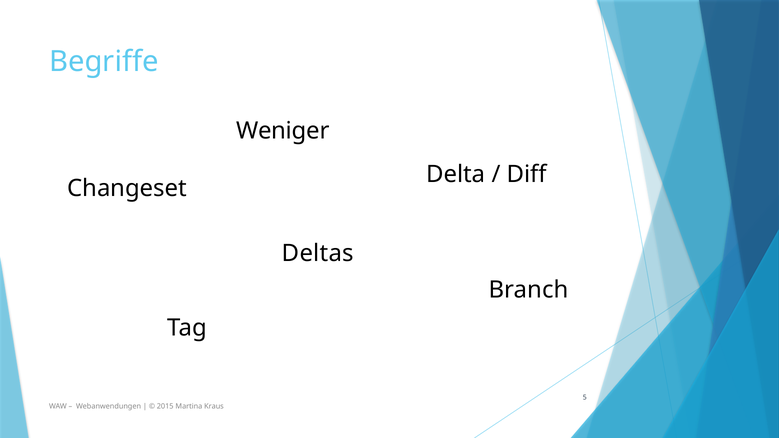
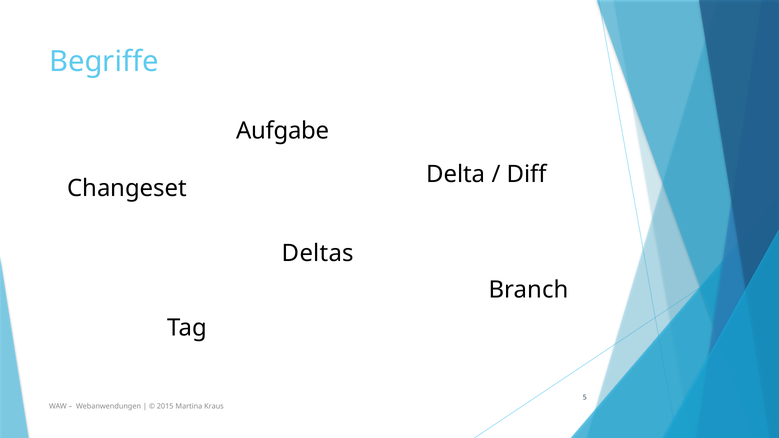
Weniger: Weniger -> Aufgabe
